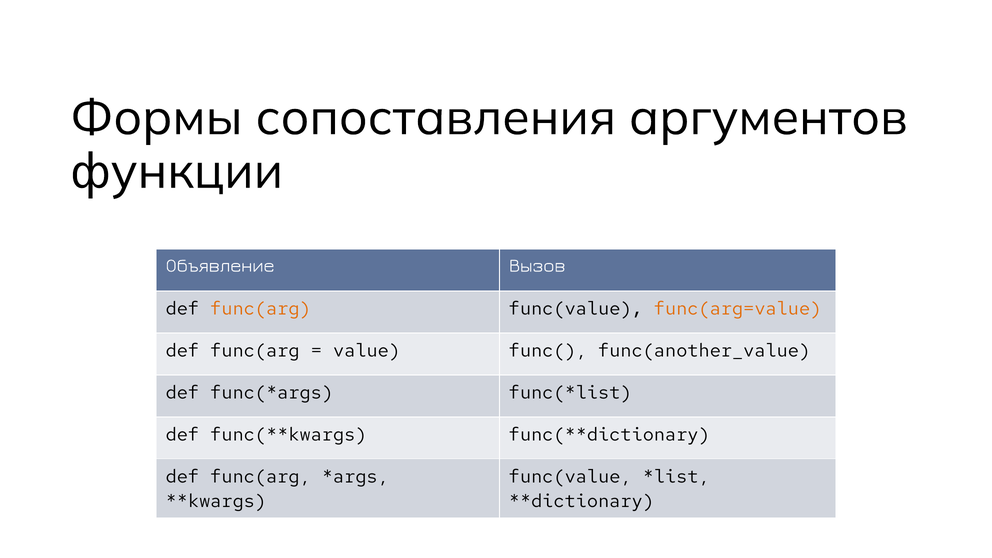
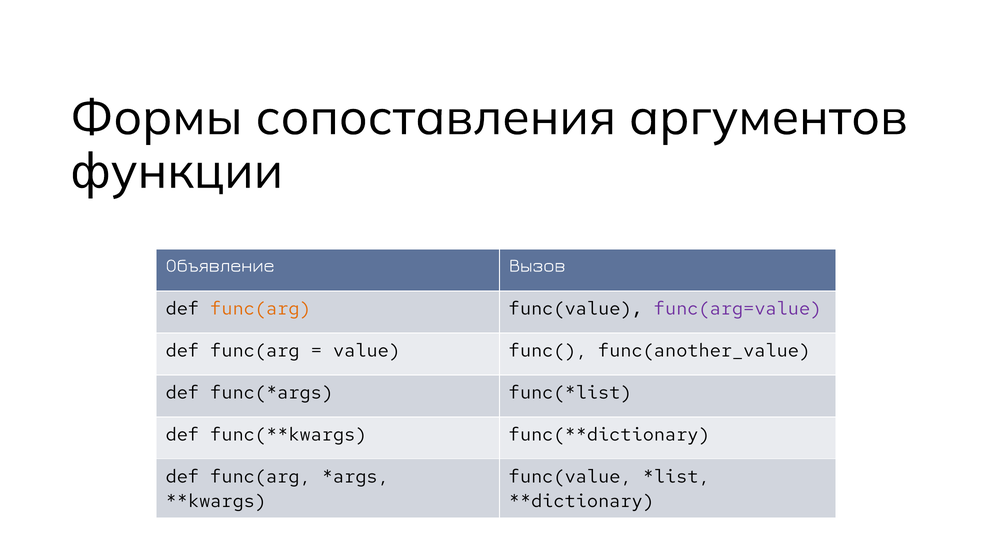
func(arg=value colour: orange -> purple
